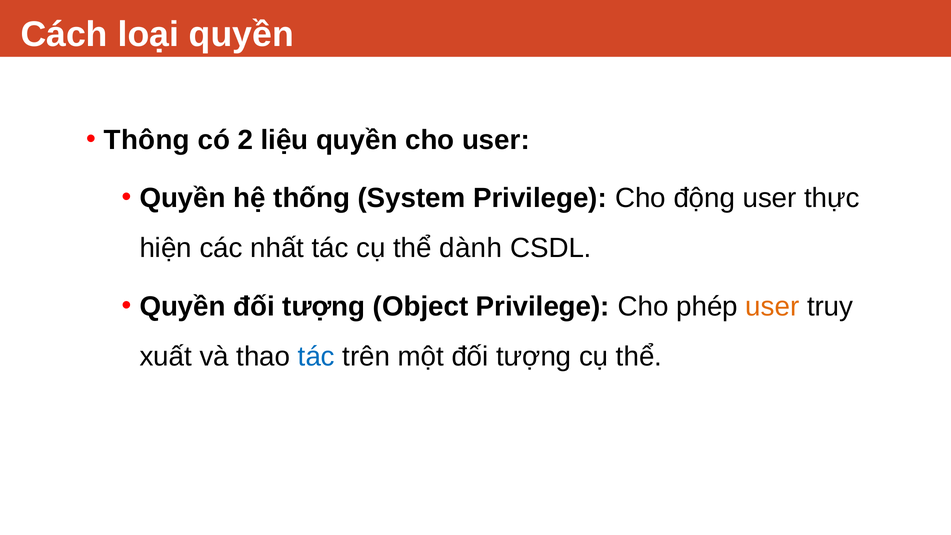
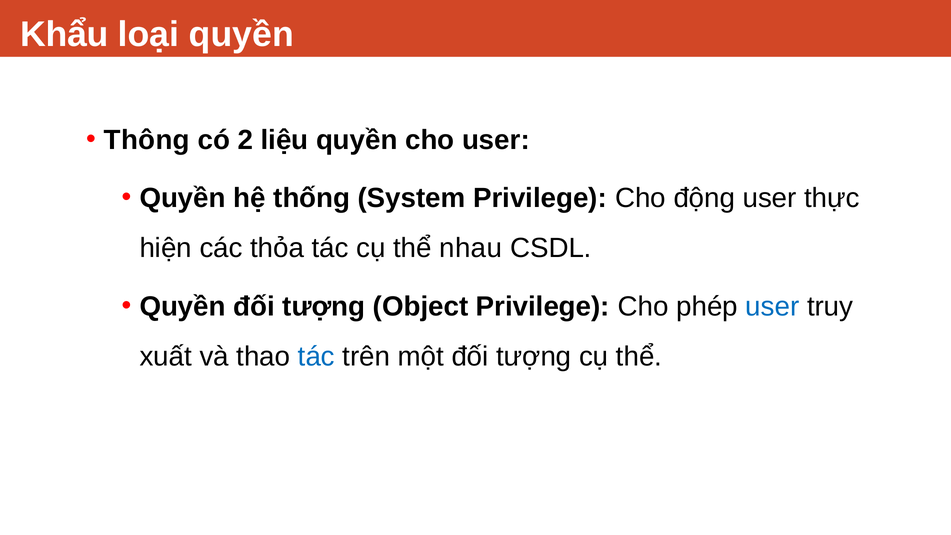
Cách: Cách -> Khẩu
nhất: nhất -> thỏa
dành: dành -> nhau
user at (772, 306) colour: orange -> blue
